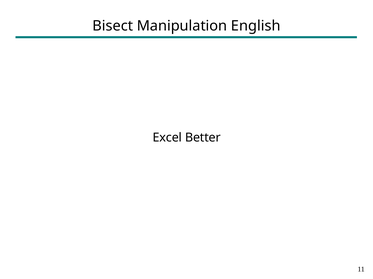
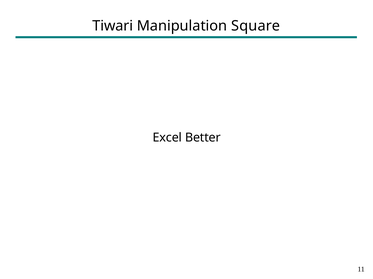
Bisect: Bisect -> Tiwari
English: English -> Square
